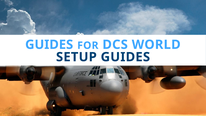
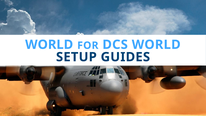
GUIDES at (49, 45): GUIDES -> WORLD
